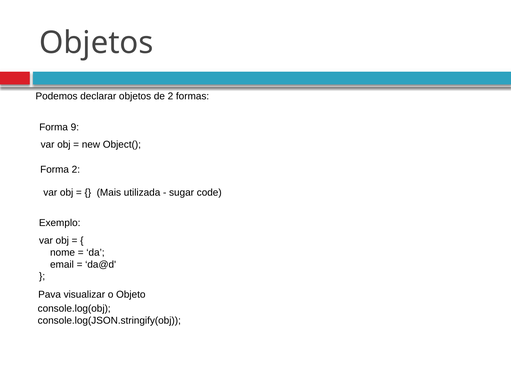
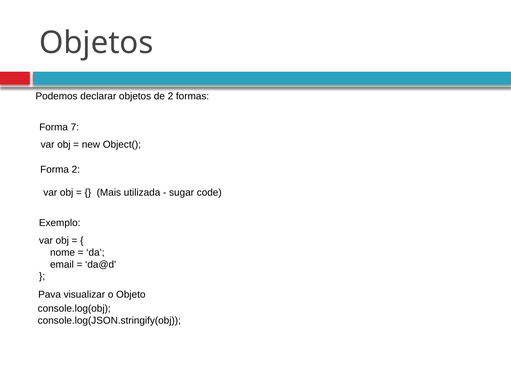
9: 9 -> 7
